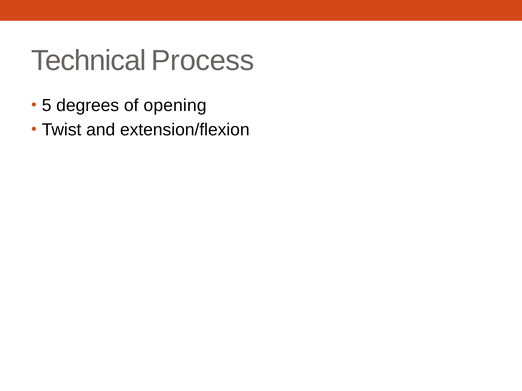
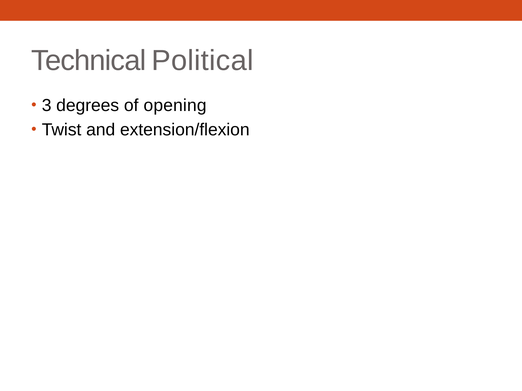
Process: Process -> Political
5: 5 -> 3
